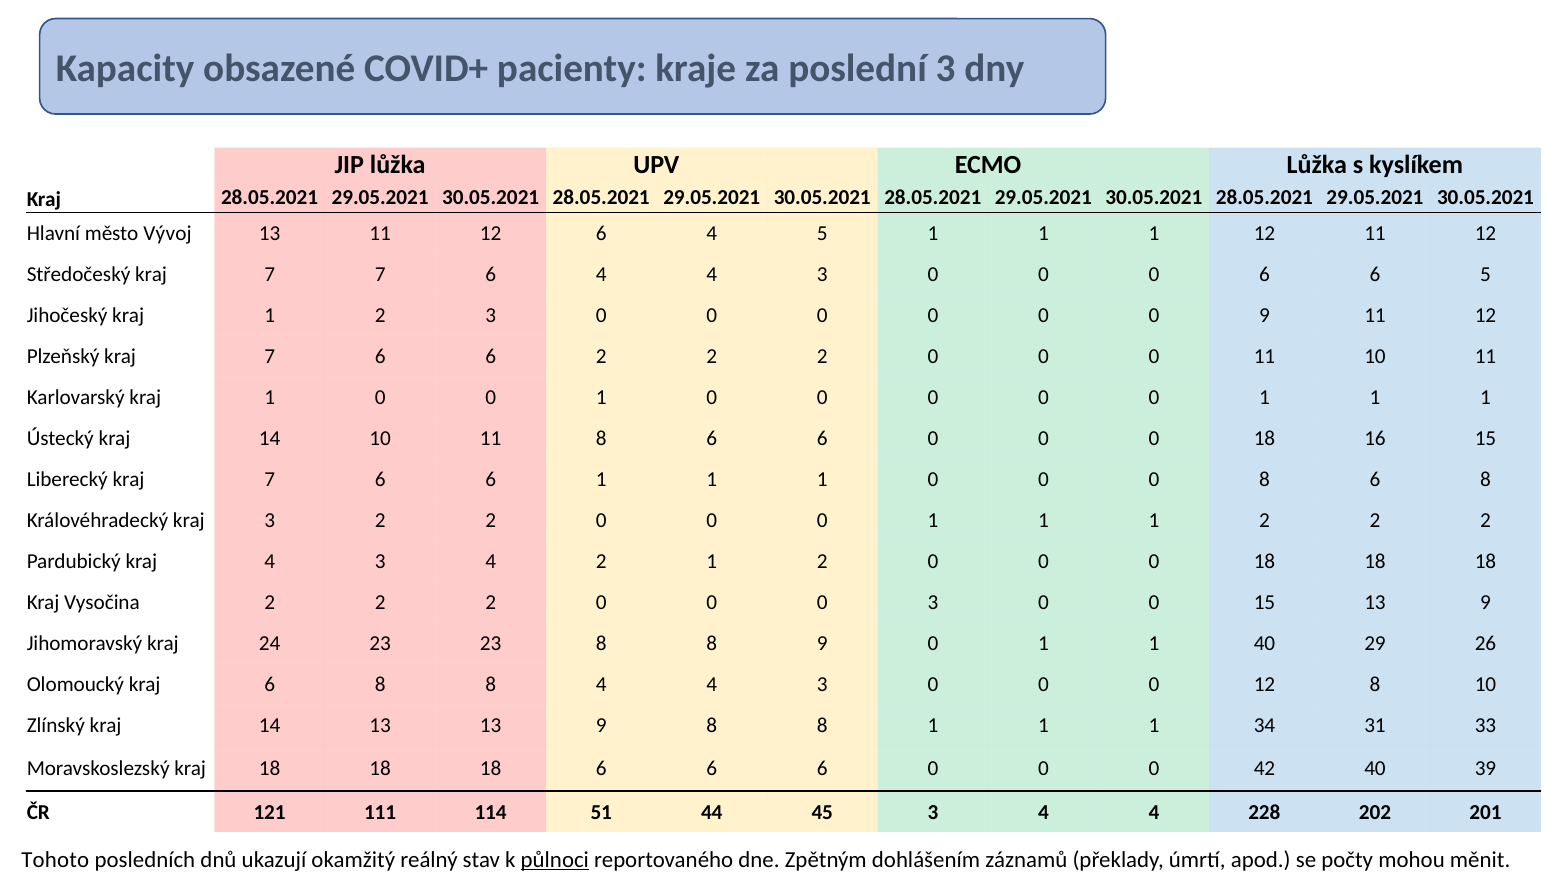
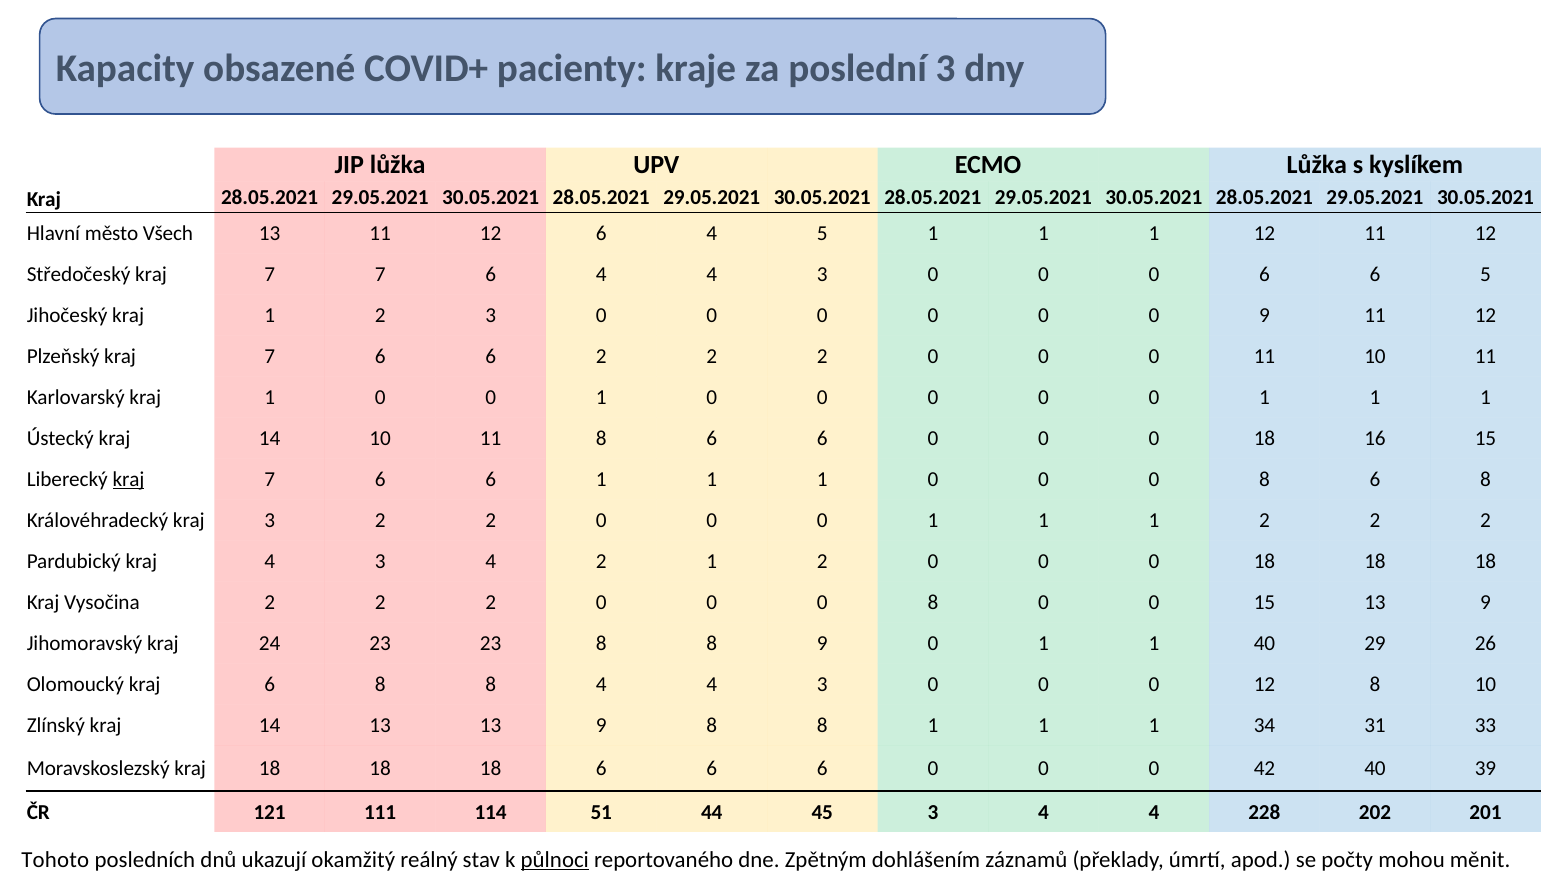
Vývoj: Vývoj -> Všech
kraj at (128, 479) underline: none -> present
3 at (933, 602): 3 -> 8
